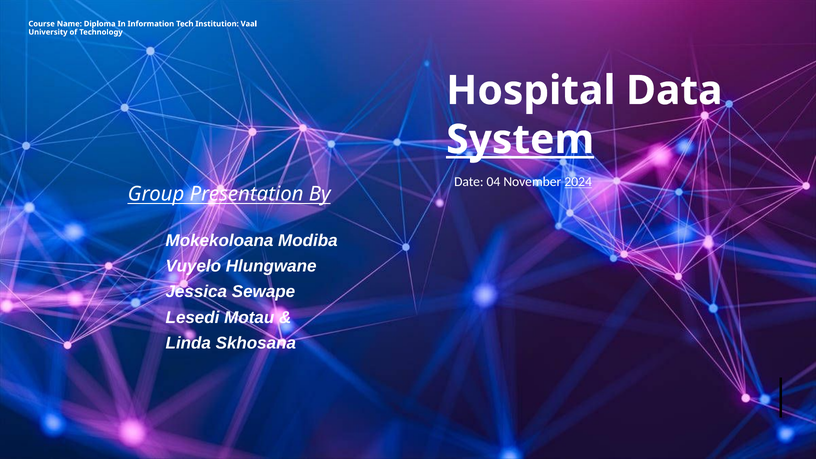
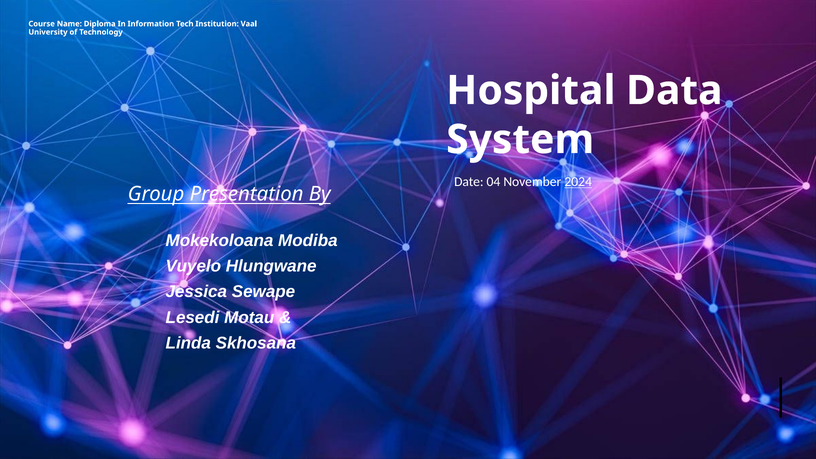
System underline: present -> none
